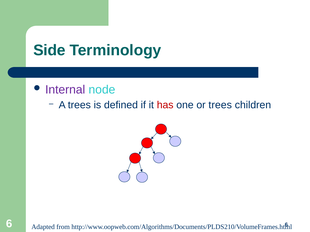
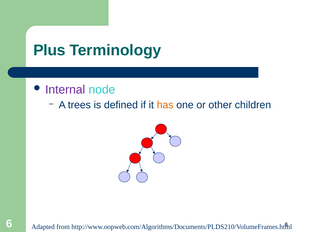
Side: Side -> Plus
has colour: red -> orange
or trees: trees -> other
